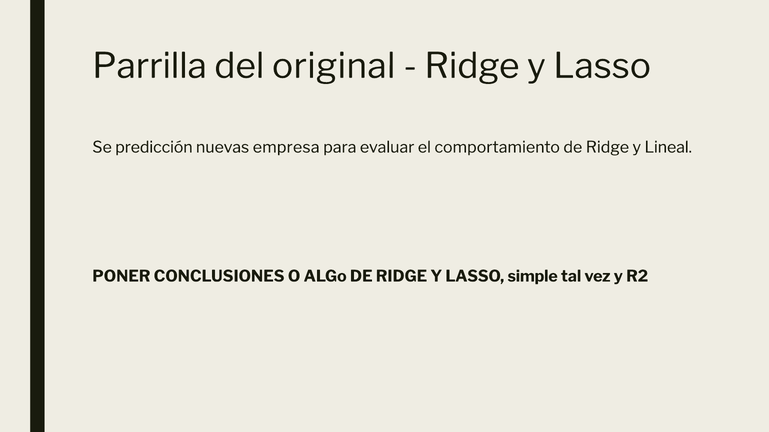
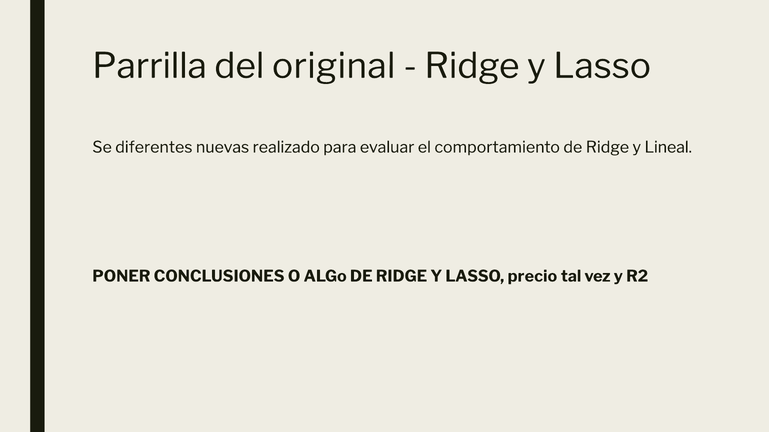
predicción: predicción -> diferentes
empresa: empresa -> realizado
simple: simple -> precio
